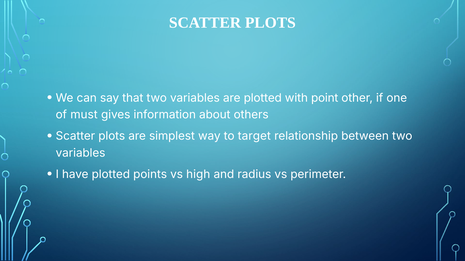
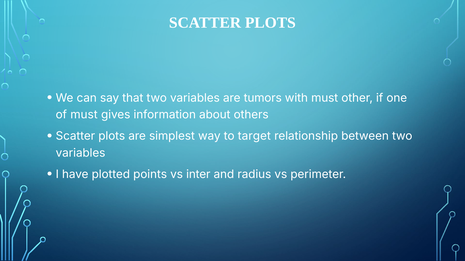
are plotted: plotted -> tumors
with point: point -> must
high: high -> inter
